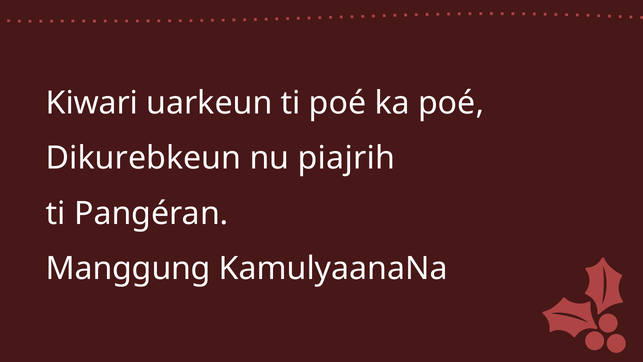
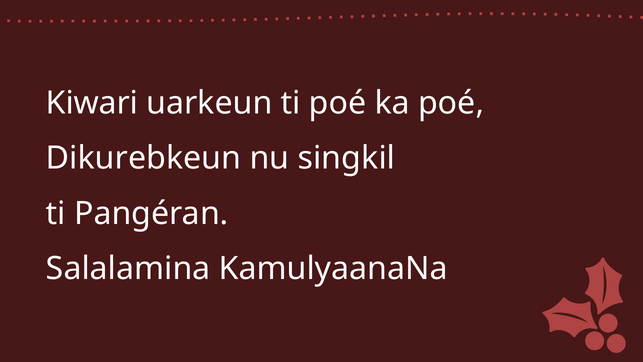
piajrih: piajrih -> singkil
Manggung: Manggung -> Salalamina
